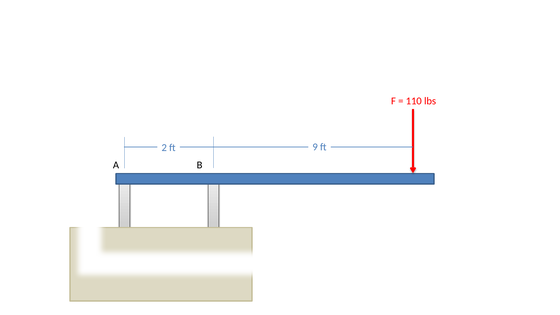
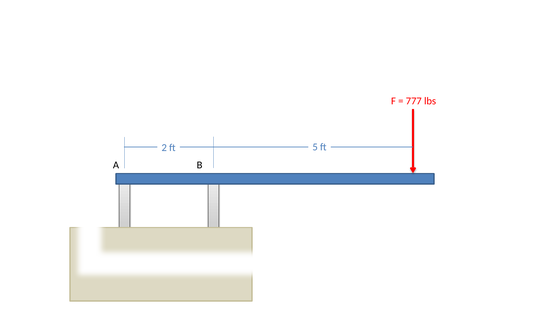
110: 110 -> 777
9: 9 -> 5
